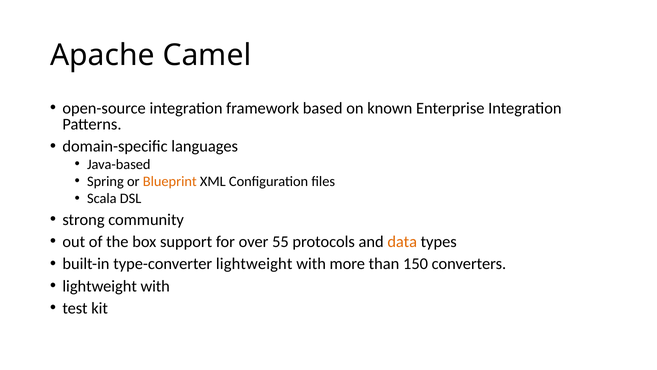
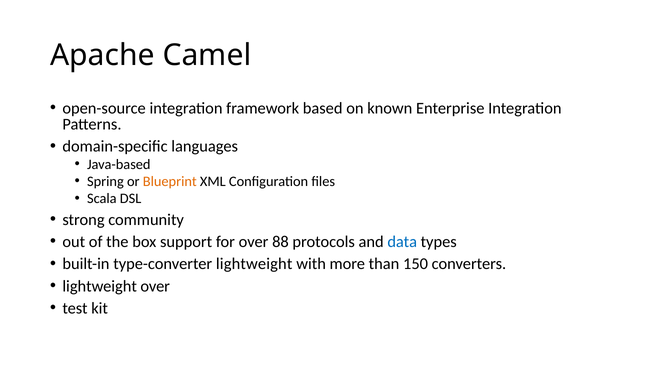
55: 55 -> 88
data colour: orange -> blue
with at (155, 286): with -> over
